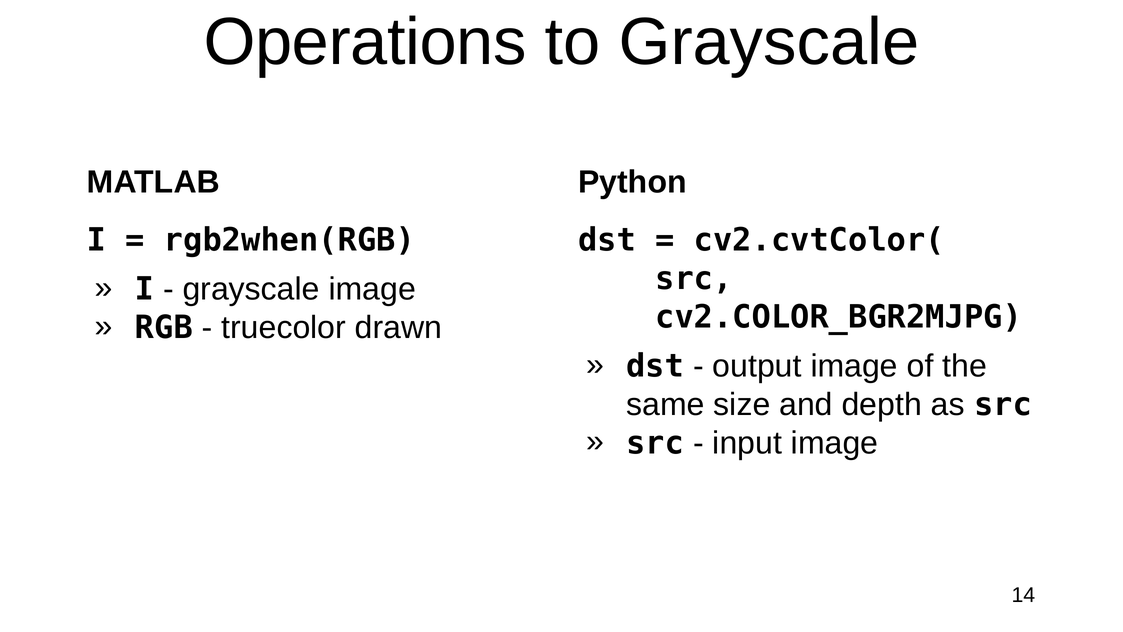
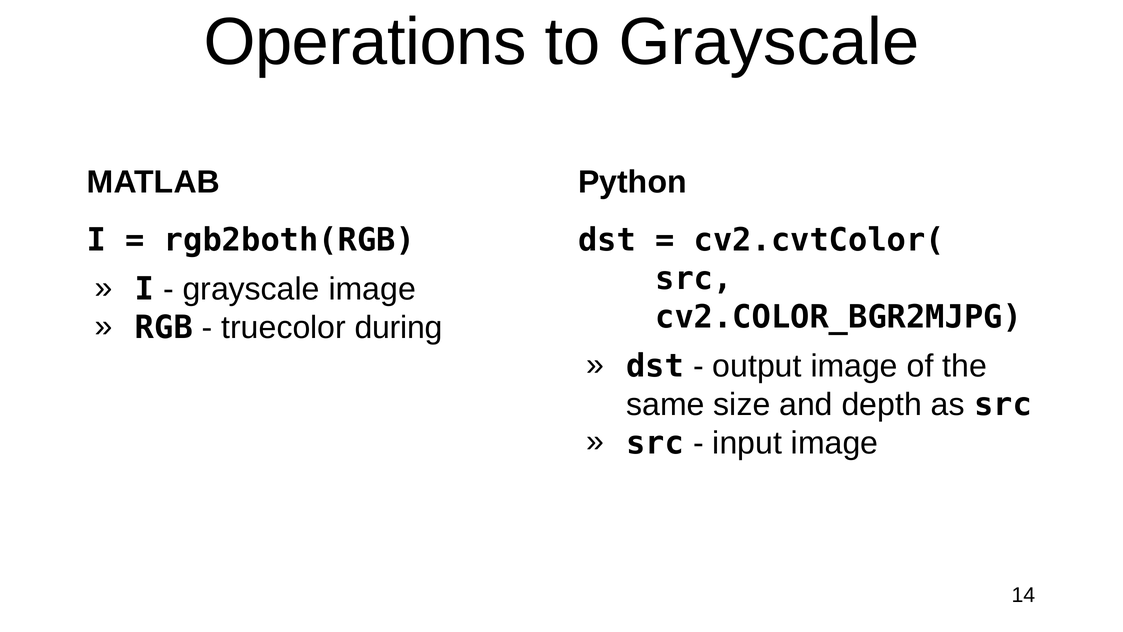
rgb2when(RGB: rgb2when(RGB -> rgb2both(RGB
drawn: drawn -> during
